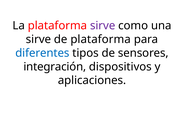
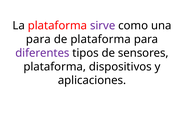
sirve at (38, 39): sirve -> para
diferentes colour: blue -> purple
integración at (55, 66): integración -> plataforma
